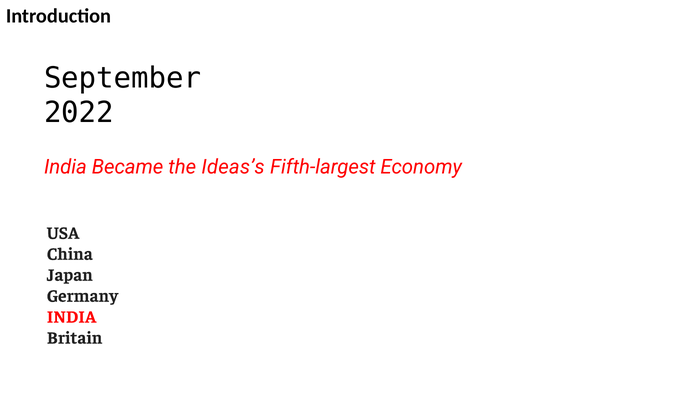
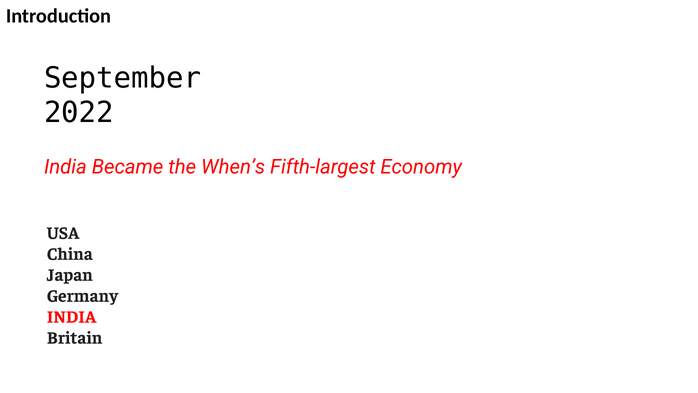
Ideas’s: Ideas’s -> When’s
